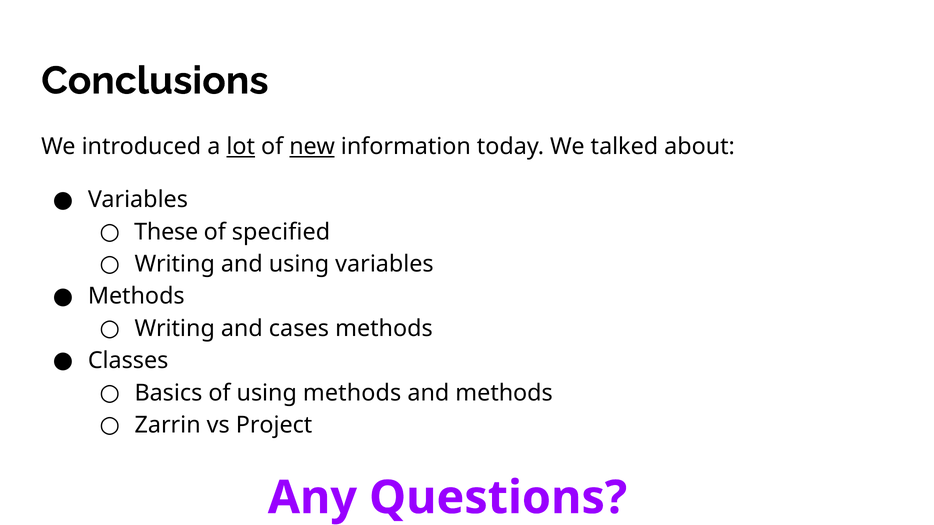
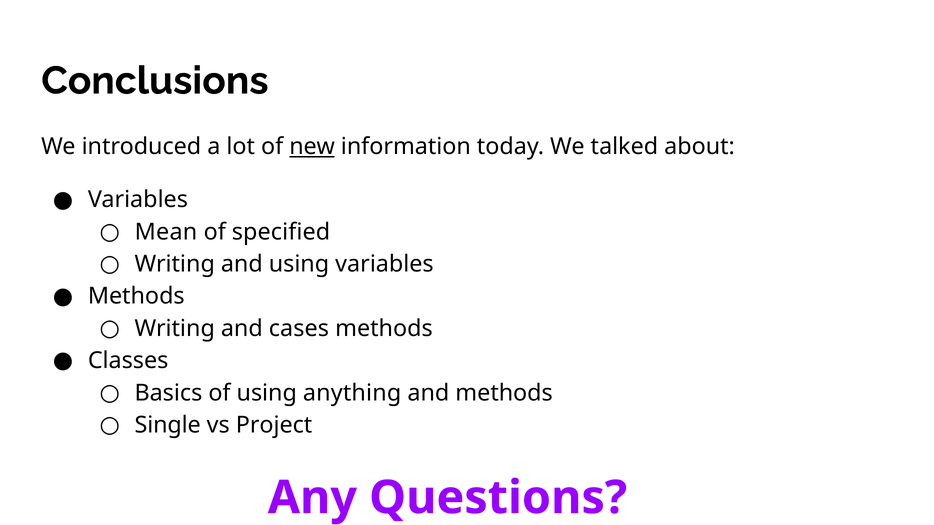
lot underline: present -> none
These: These -> Mean
using methods: methods -> anything
Zarrin: Zarrin -> Single
